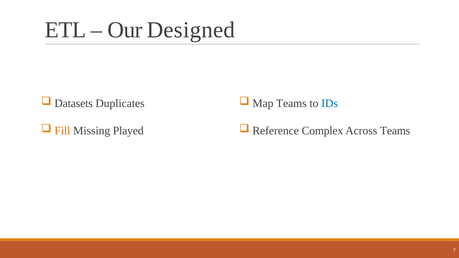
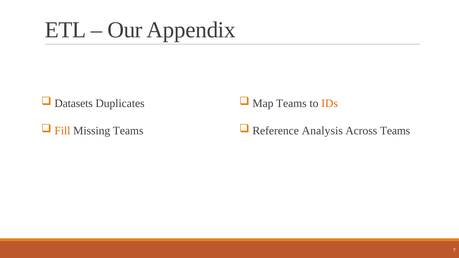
Designed: Designed -> Appendix
IDs colour: blue -> orange
Missing Played: Played -> Teams
Complex: Complex -> Analysis
